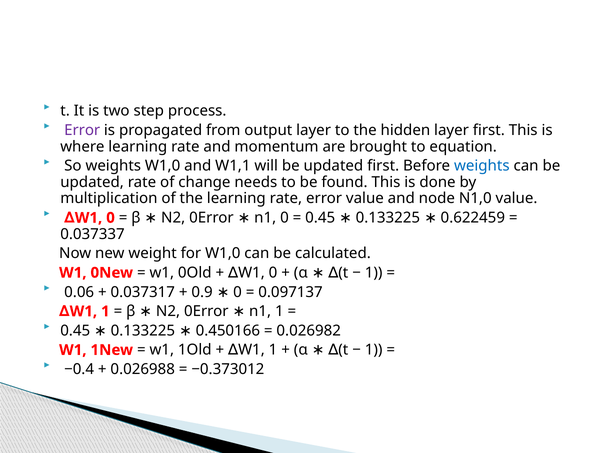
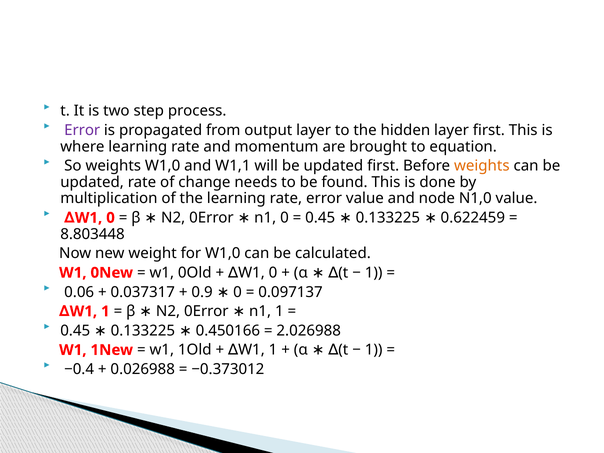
weights at (482, 166) colour: blue -> orange
0.037337: 0.037337 -> 8.803448
0.026982: 0.026982 -> 2.026988
